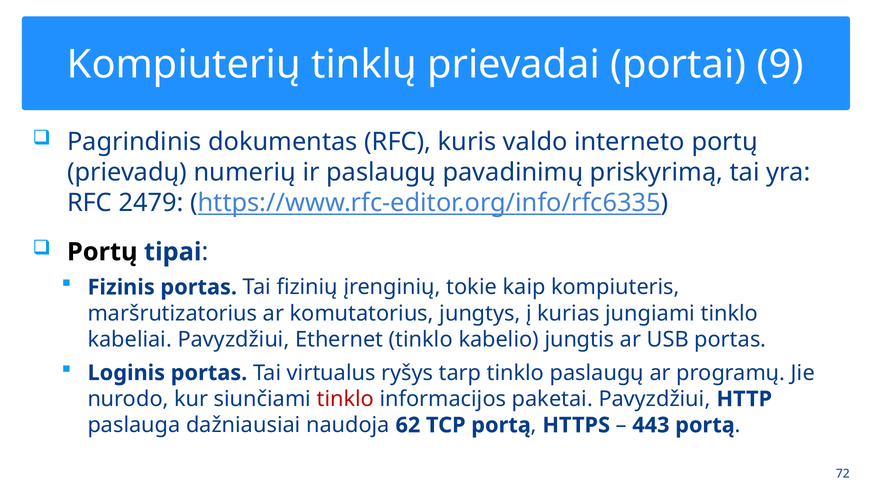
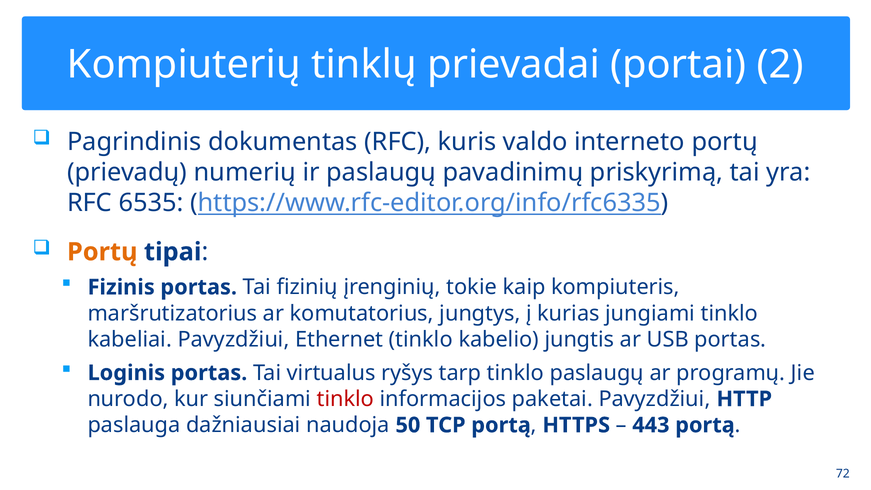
9: 9 -> 2
2479: 2479 -> 6535
Portų at (102, 252) colour: black -> orange
62: 62 -> 50
